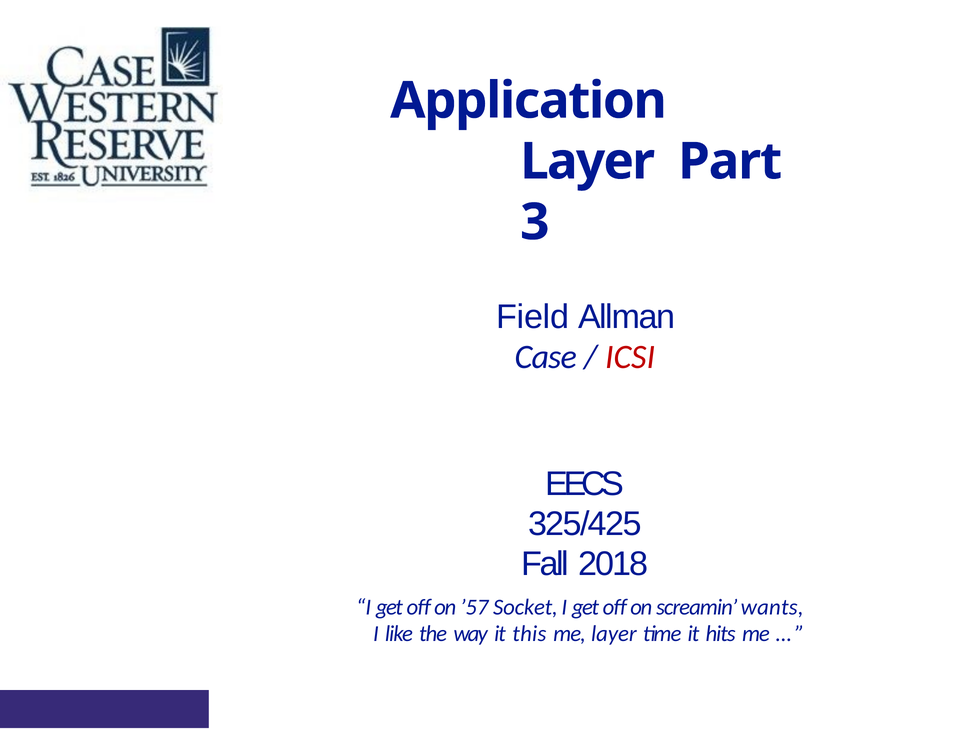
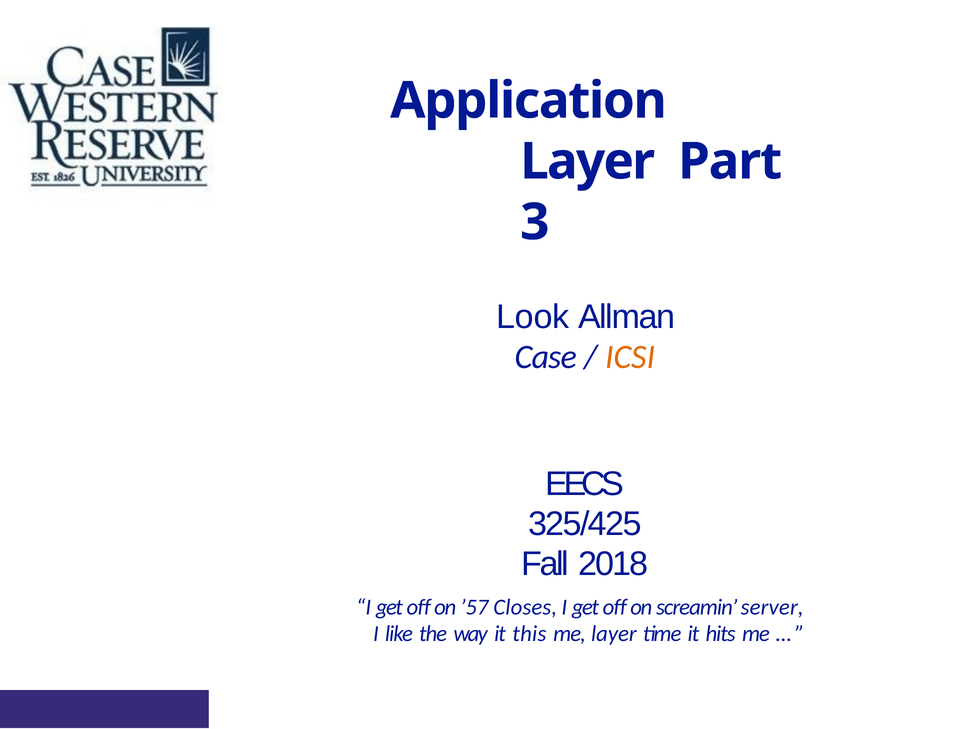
Field: Field -> Look
ICSI colour: red -> orange
Socket: Socket -> Closes
wants: wants -> server
